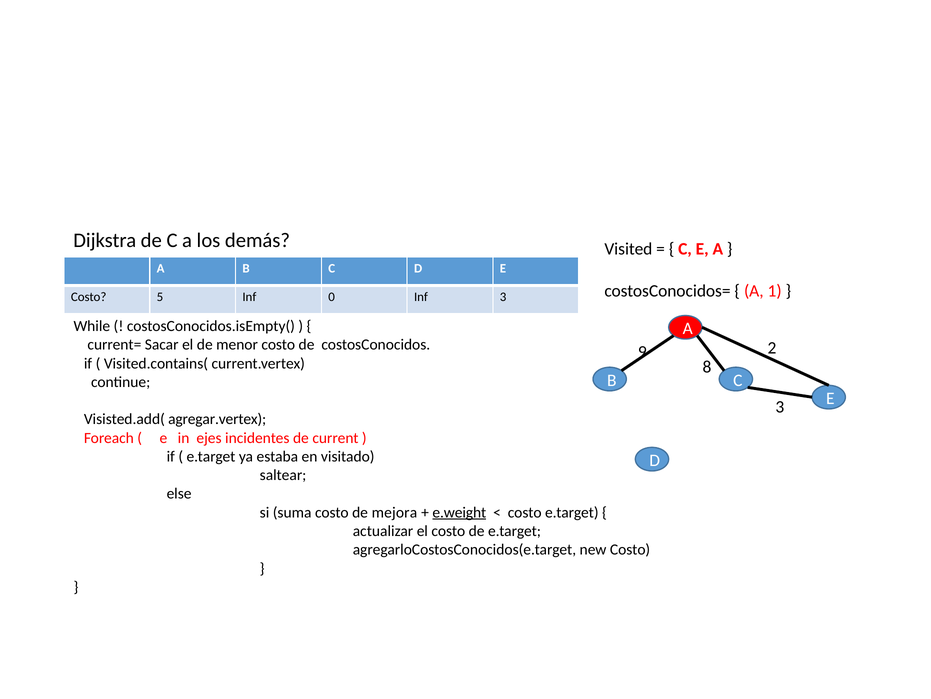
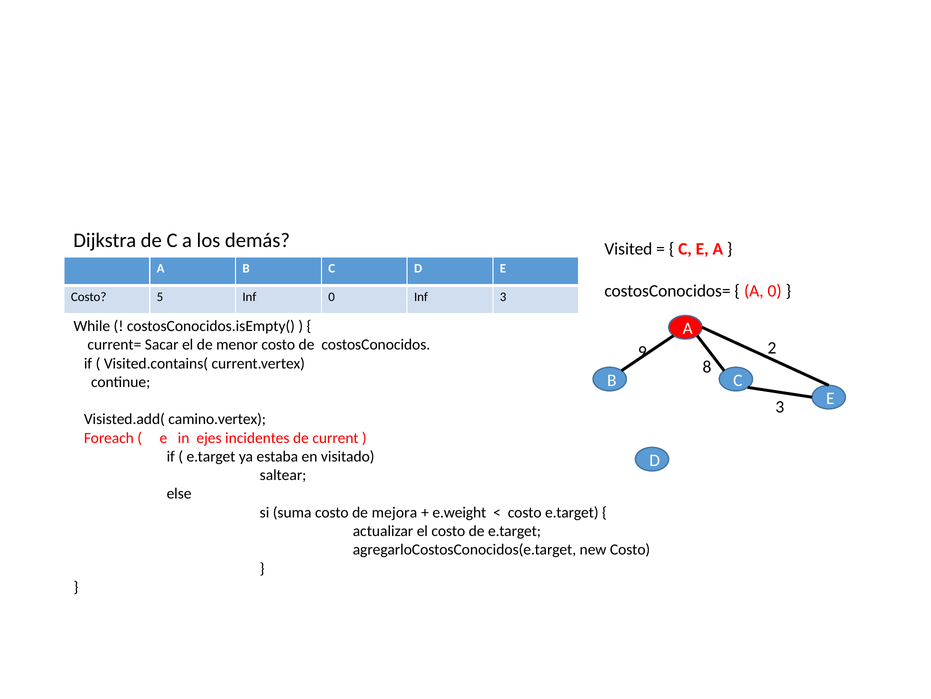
A 1: 1 -> 0
agregar.vertex: agregar.vertex -> camino.vertex
e.weight underline: present -> none
